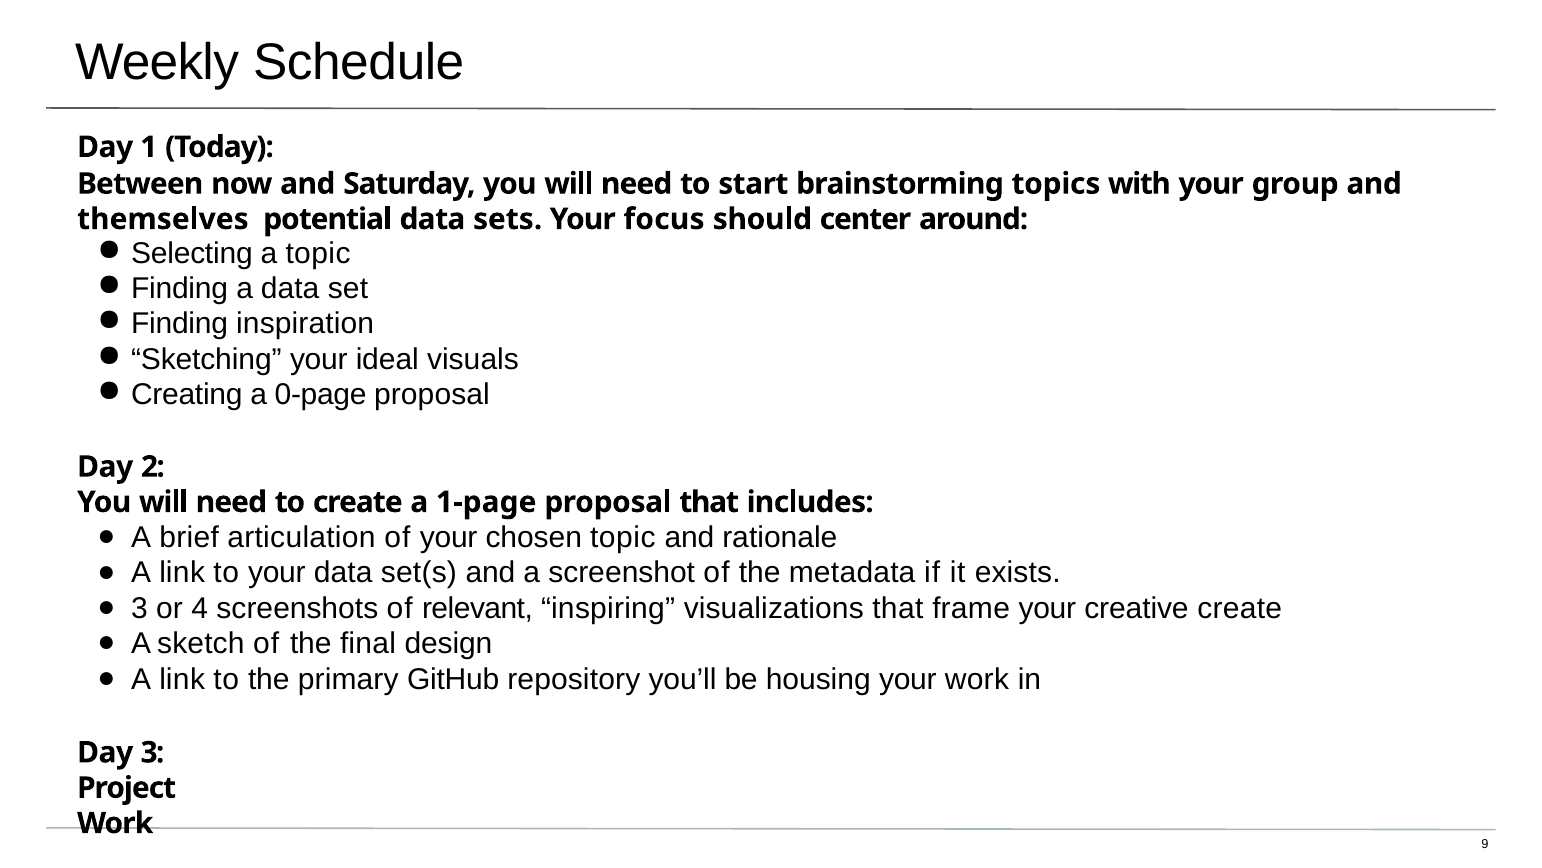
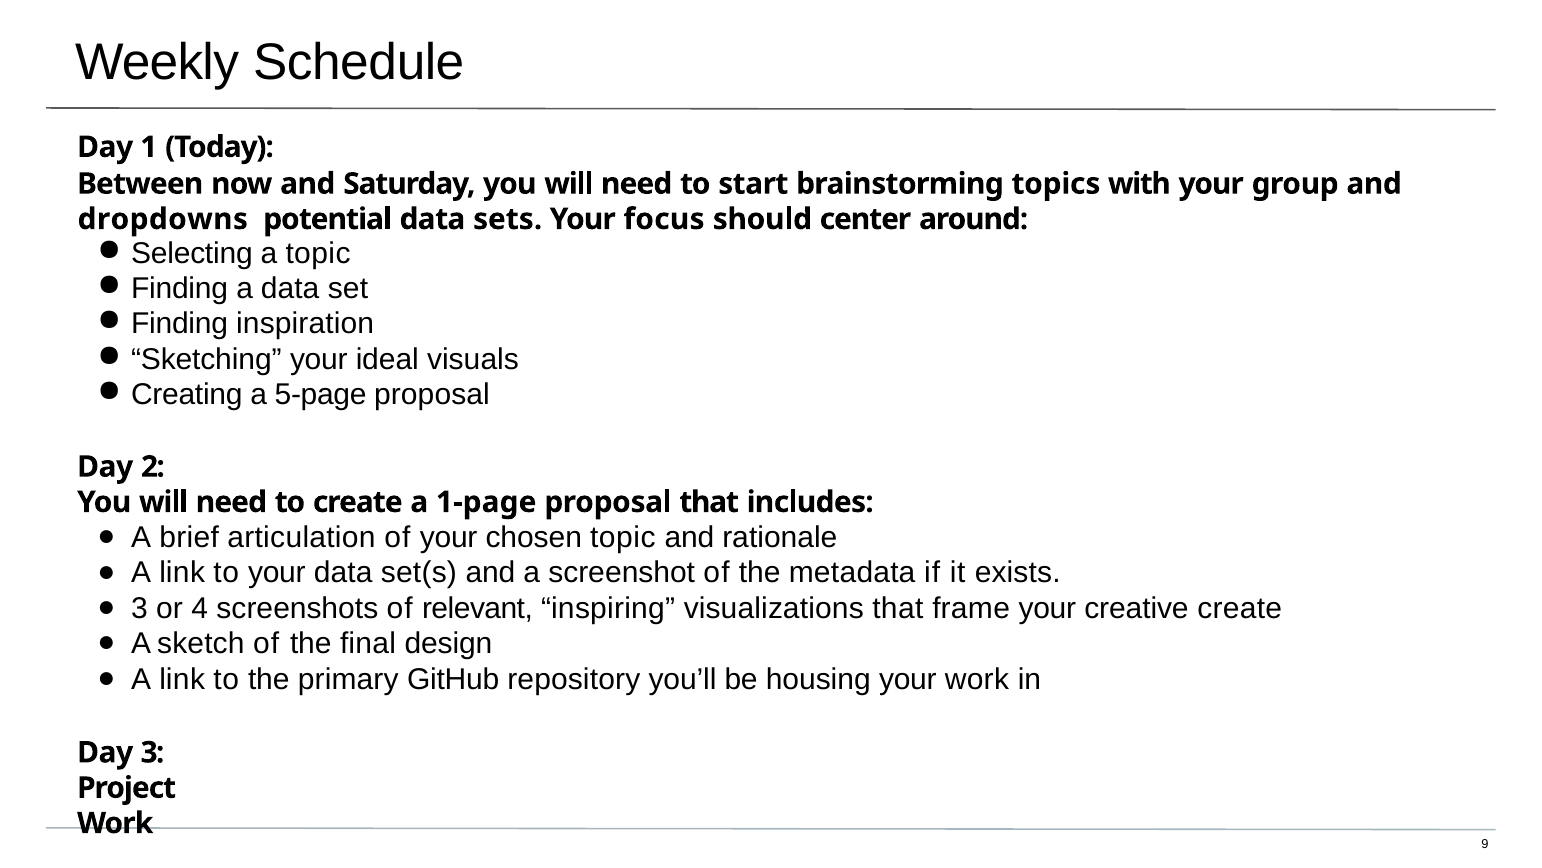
themselves: themselves -> dropdowns
0-page: 0-page -> 5-page
